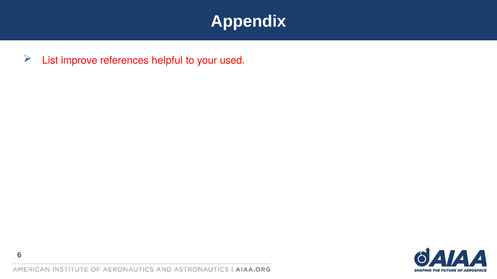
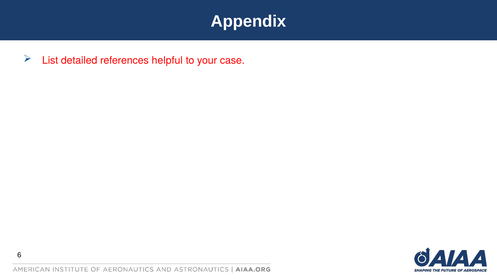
improve: improve -> detailed
used: used -> case
